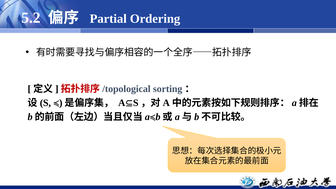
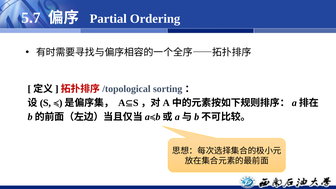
5.2: 5.2 -> 5.7
